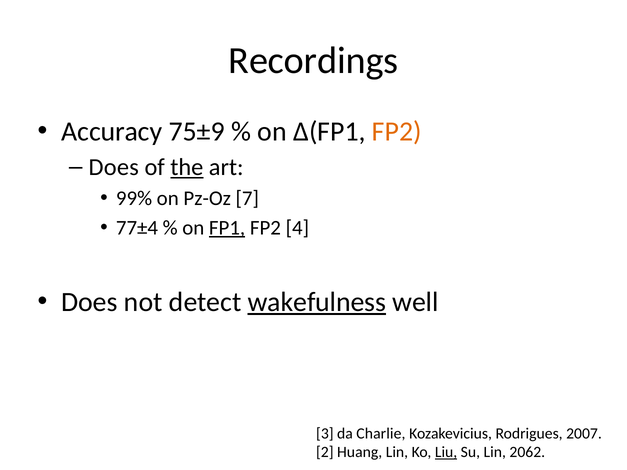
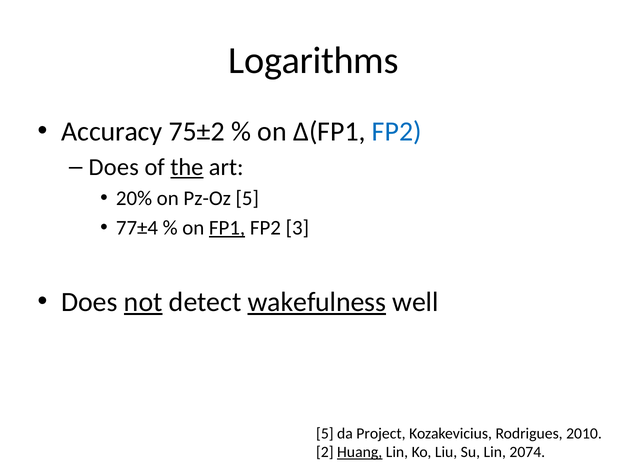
Recordings: Recordings -> Logarithms
75±9: 75±9 -> 75±2
FP2 at (397, 132) colour: orange -> blue
99%: 99% -> 20%
Pz-Oz 7: 7 -> 5
4: 4 -> 3
not underline: none -> present
3 at (325, 434): 3 -> 5
Charlie: Charlie -> Project
2007: 2007 -> 2010
Huang underline: none -> present
Liu underline: present -> none
2062: 2062 -> 2074
